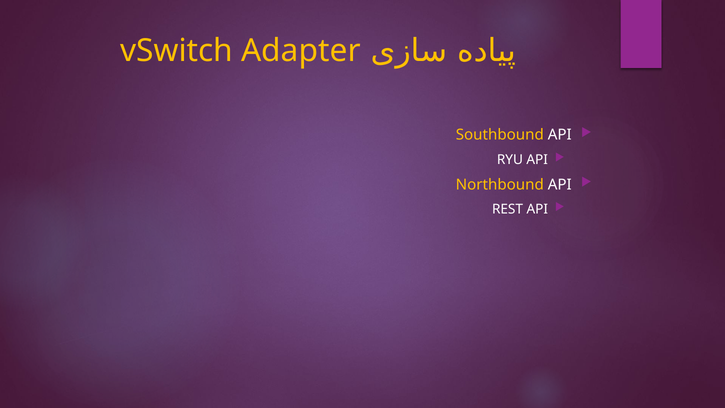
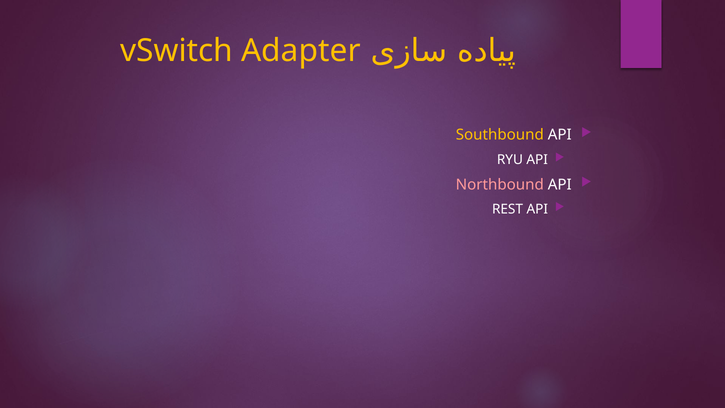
Northbound colour: yellow -> pink
